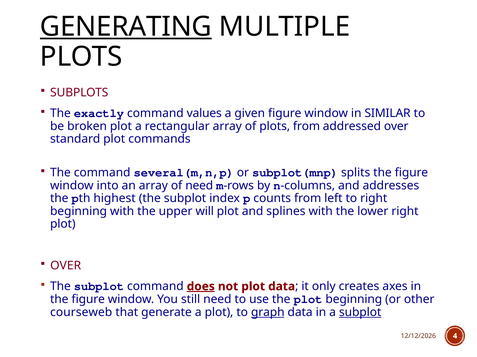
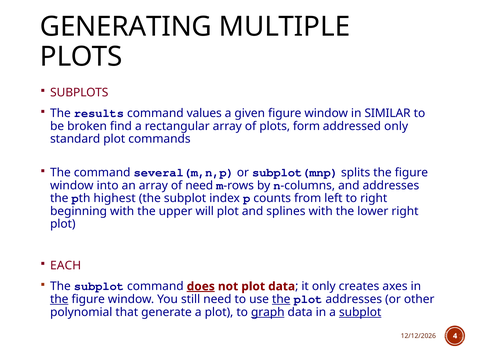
GENERATING underline: present -> none
exactly: exactly -> results
broken plot: plot -> find
plots from: from -> form
addressed over: over -> only
OVER at (66, 266): OVER -> EACH
the at (59, 300) underline: none -> present
the at (281, 300) underline: none -> present
plot beginning: beginning -> addresses
courseweb: courseweb -> polynomial
